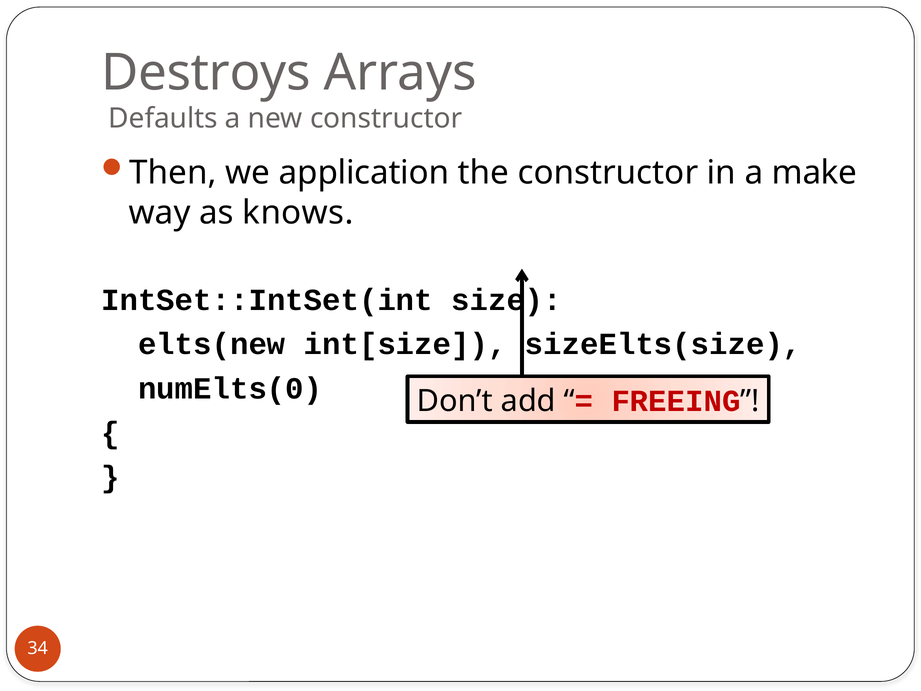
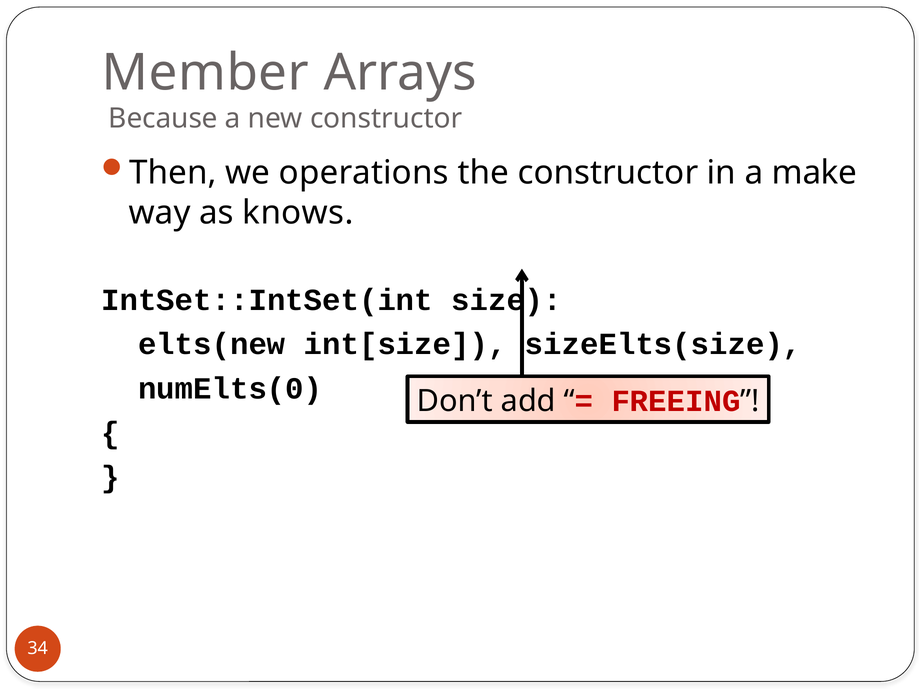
Destroys: Destroys -> Member
Defaults: Defaults -> Because
application: application -> operations
